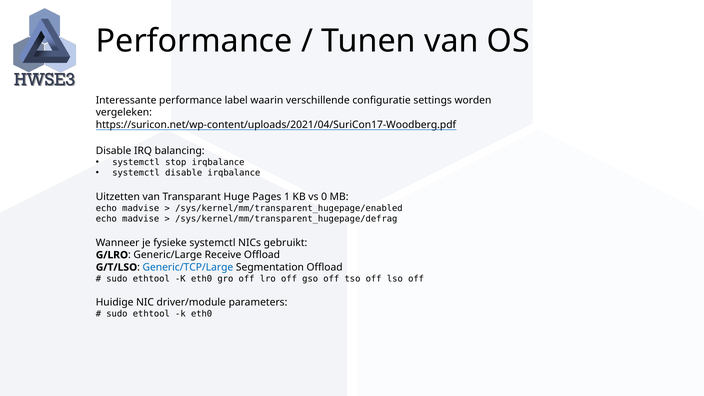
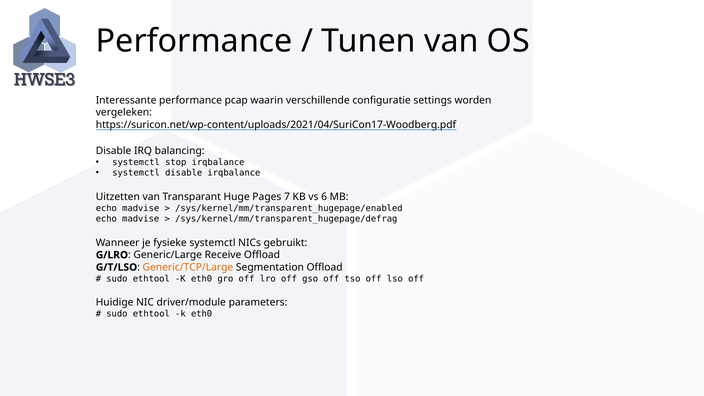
label: label -> pcap
1: 1 -> 7
0: 0 -> 6
Generic/TCP/Large colour: blue -> orange
